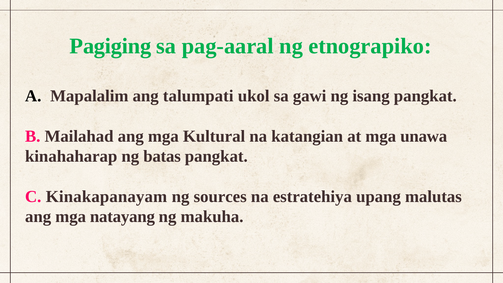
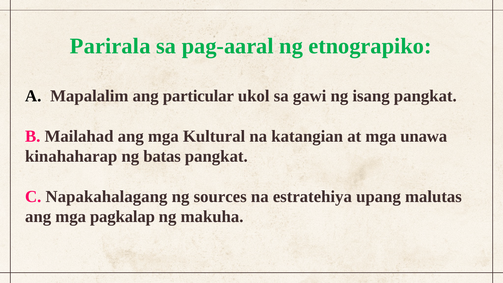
Pagiging: Pagiging -> Parirala
talumpati: talumpati -> particular
Kinakapanayam: Kinakapanayam -> Napakahalagang
natayang: natayang -> pagkalap
